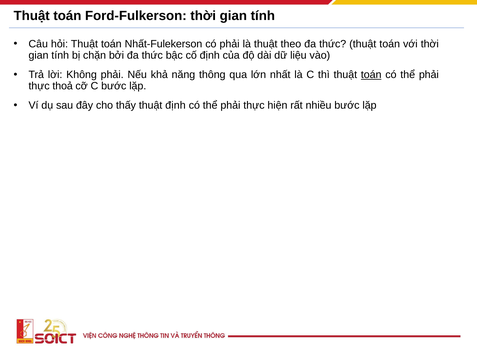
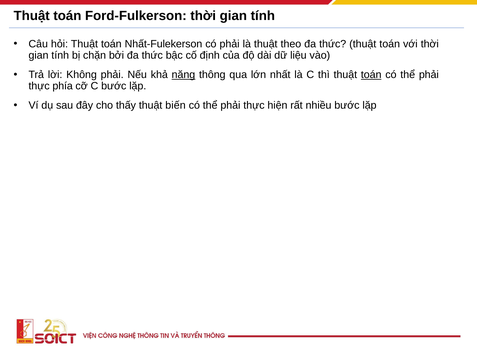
năng underline: none -> present
thoả: thoả -> phía
thuật định: định -> biến
